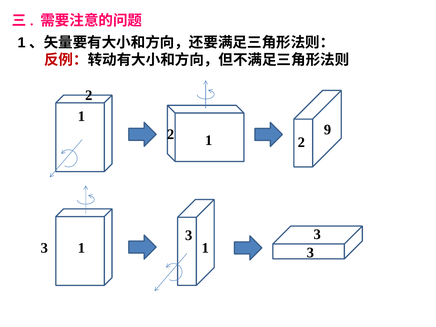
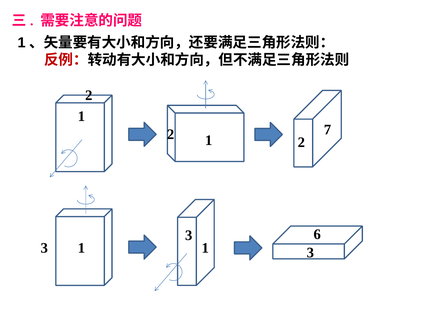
9: 9 -> 7
3 at (317, 235): 3 -> 6
